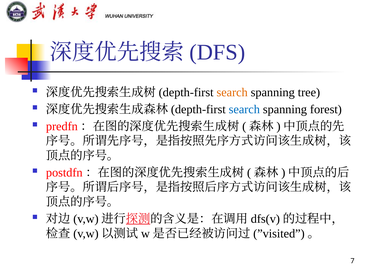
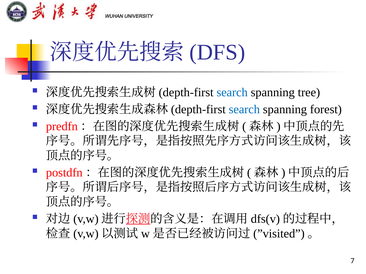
search at (232, 92) colour: orange -> blue
